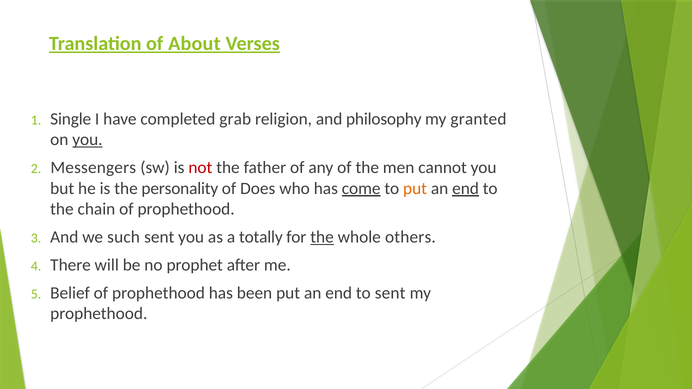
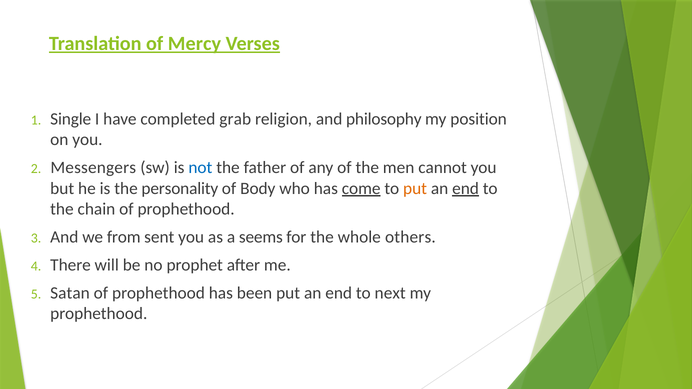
About: About -> Mercy
granted: granted -> position
you at (87, 140) underline: present -> none
not colour: red -> blue
Does: Does -> Body
such: such -> from
totally: totally -> seems
the at (322, 237) underline: present -> none
Belief: Belief -> Satan
to sent: sent -> next
